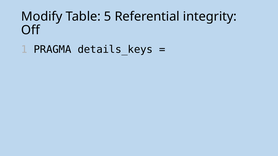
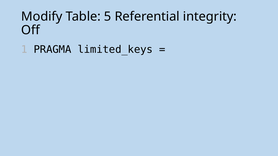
details_keys: details_keys -> limited_keys
